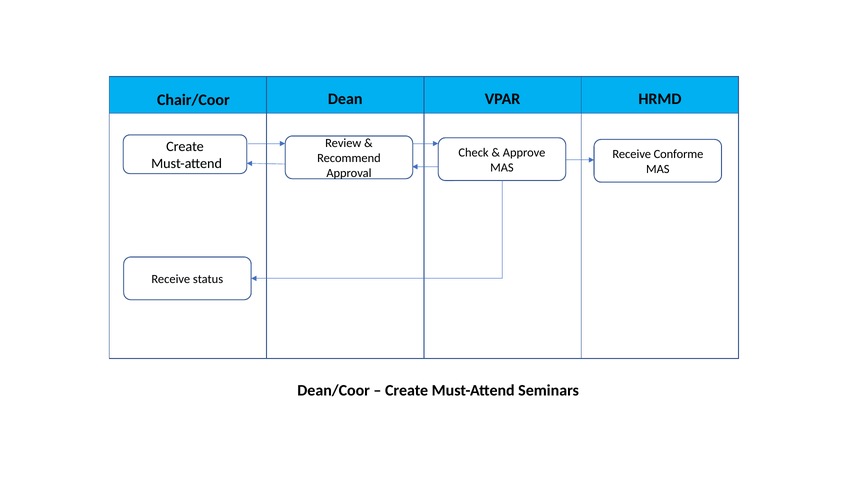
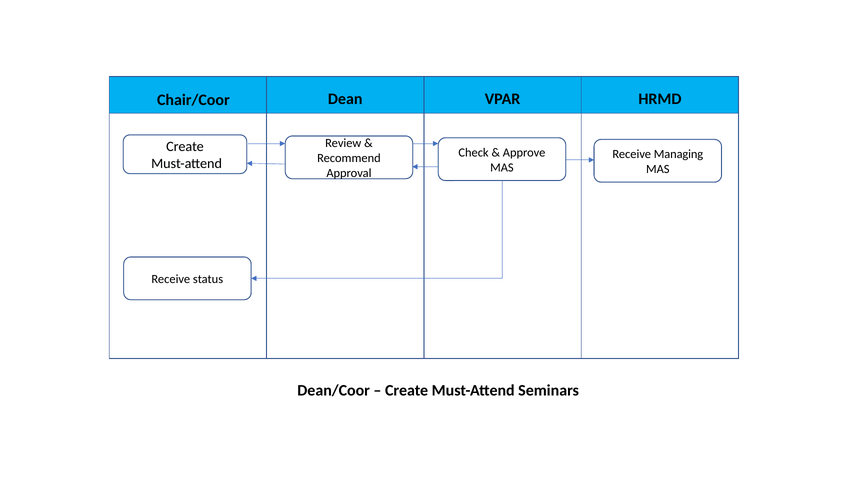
Conforme: Conforme -> Managing
